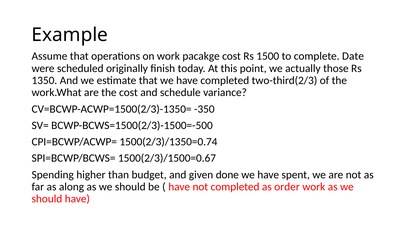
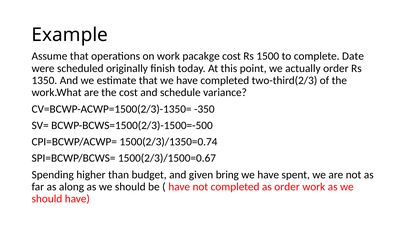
actually those: those -> order
done: done -> bring
